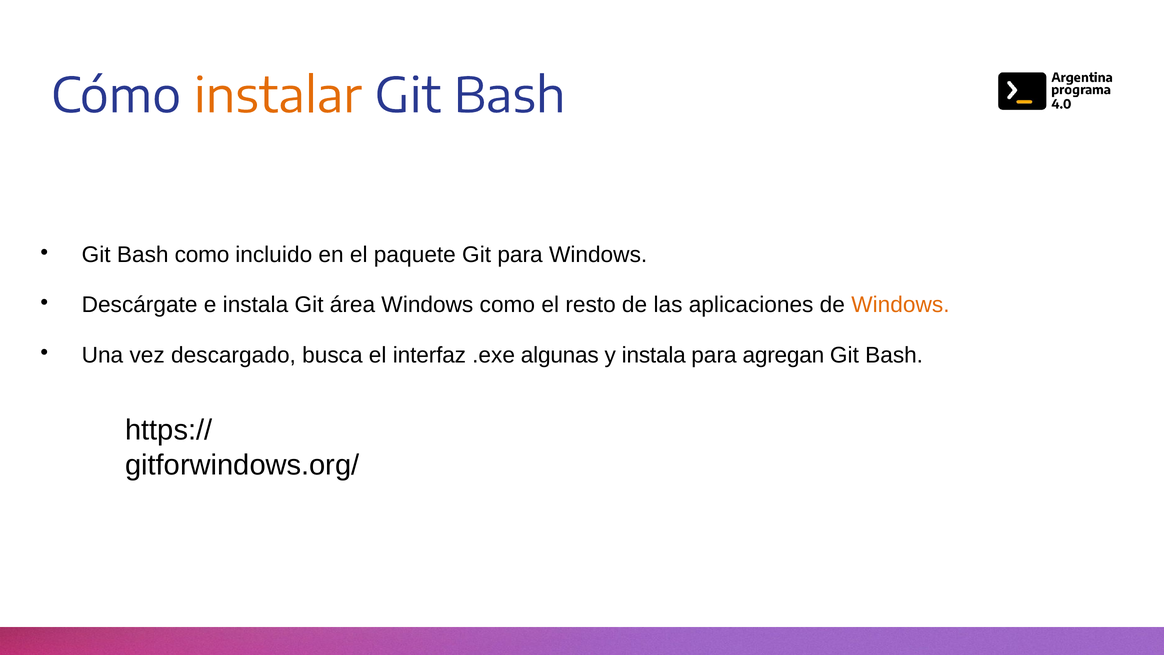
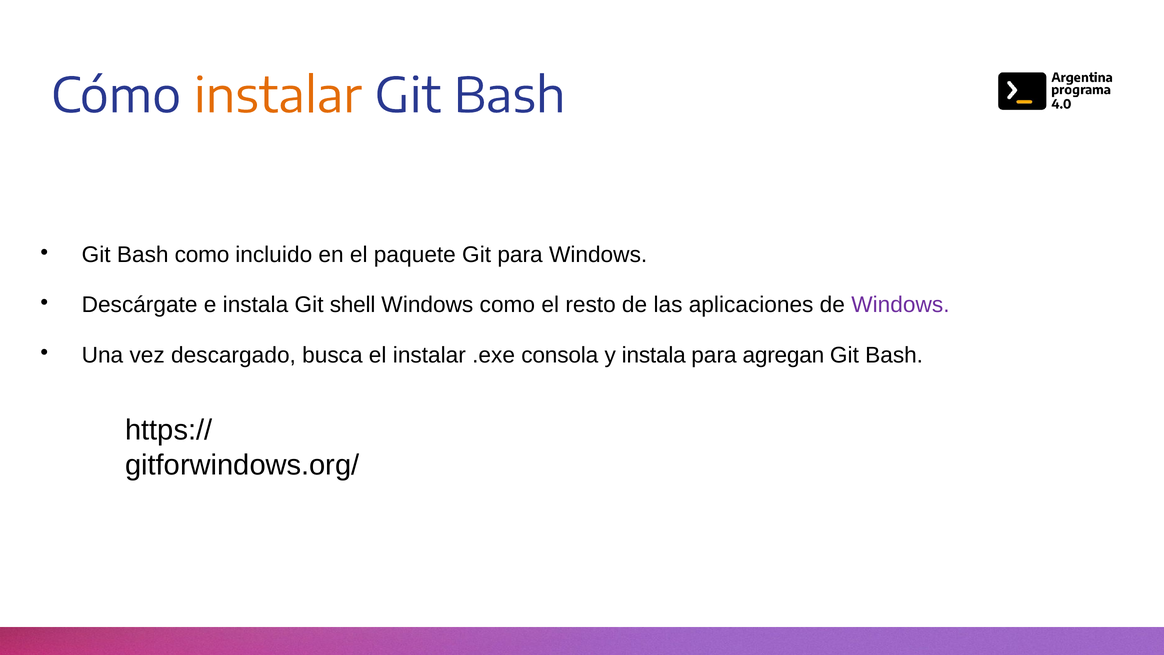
área: área -> shell
Windows at (900, 305) colour: orange -> purple
el interfaz: interfaz -> instalar
algunas: algunas -> consola
